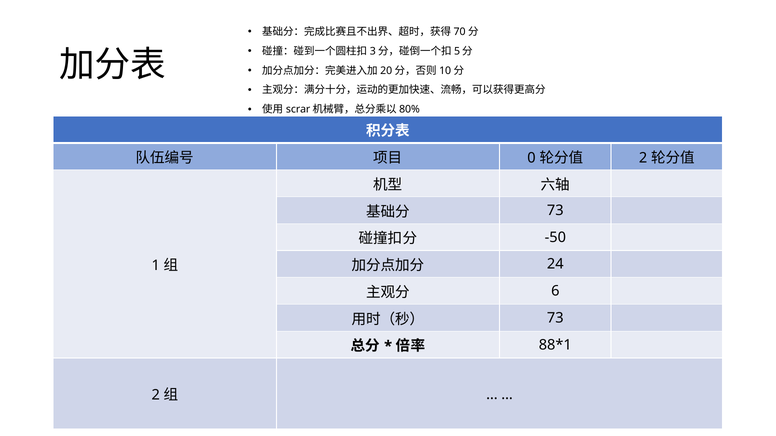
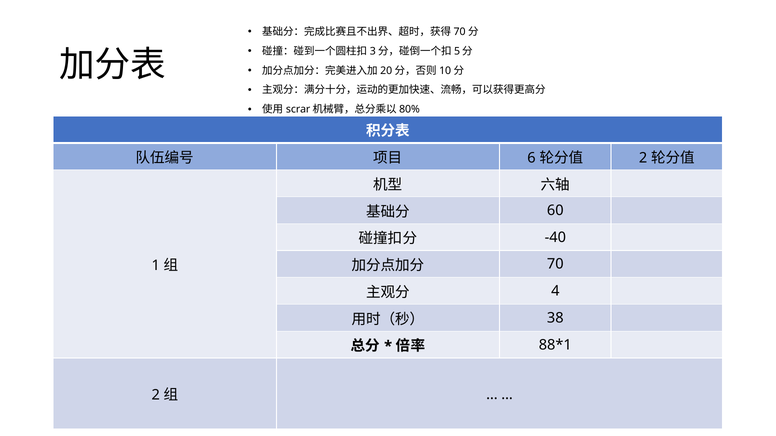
0: 0 -> 6
73 at (555, 211): 73 -> 60
-50: -50 -> -40
24: 24 -> 70
6: 6 -> 4
73 at (555, 318): 73 -> 38
